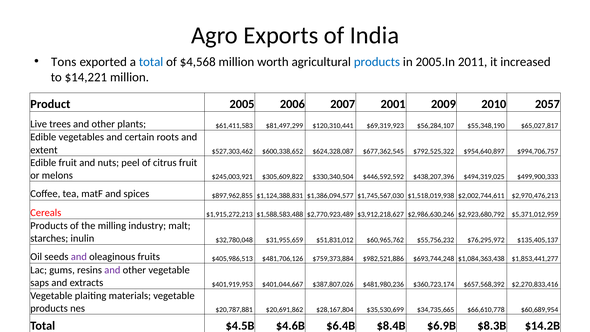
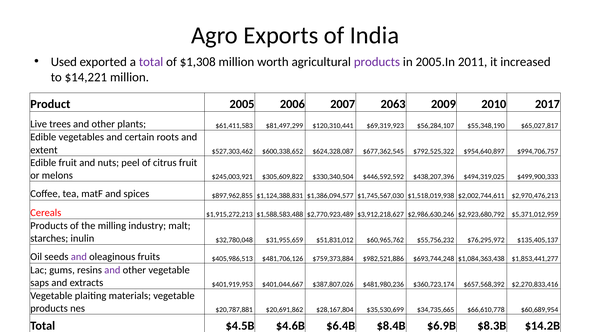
Tons: Tons -> Used
total at (151, 62) colour: blue -> purple
$4,568: $4,568 -> $1,308
products at (377, 62) colour: blue -> purple
2001: 2001 -> 2063
2057: 2057 -> 2017
